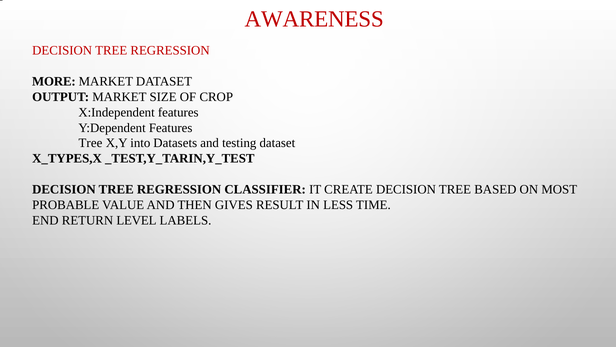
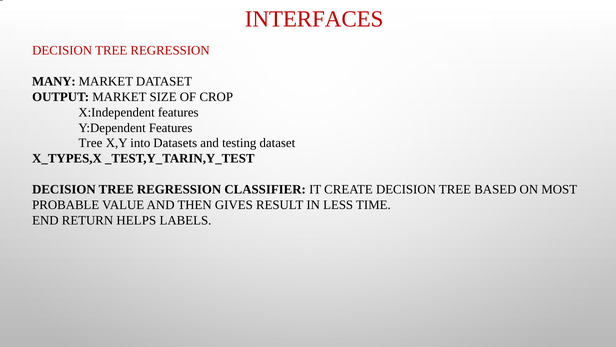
AWARENESS: AWARENESS -> INTERFACES
MORE: MORE -> MANY
LEVEL: LEVEL -> HELPS
